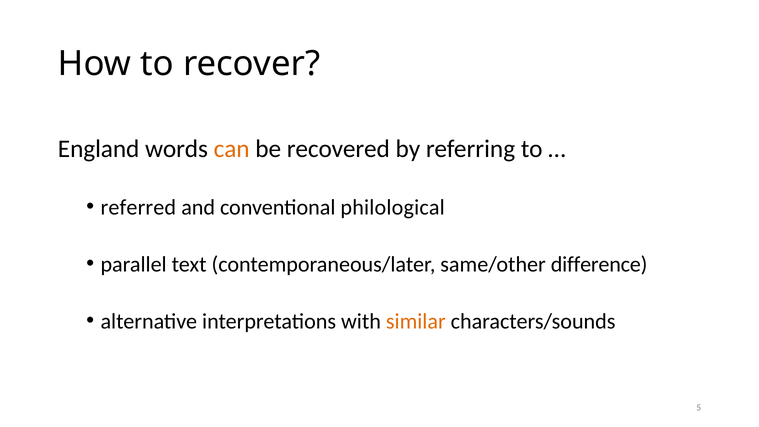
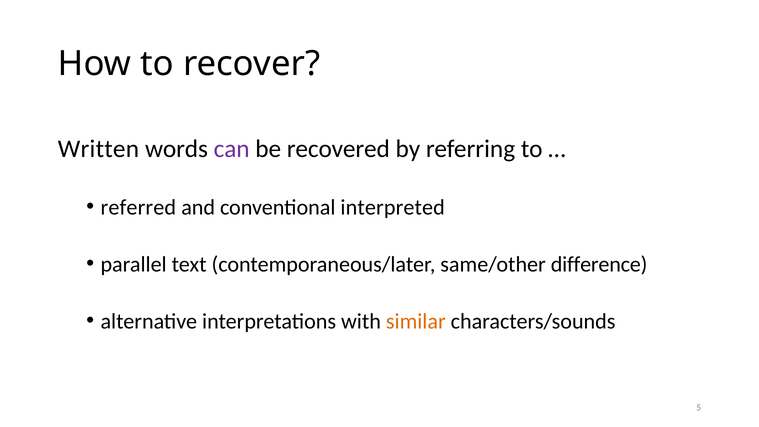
England: England -> Written
can colour: orange -> purple
philological: philological -> interpreted
